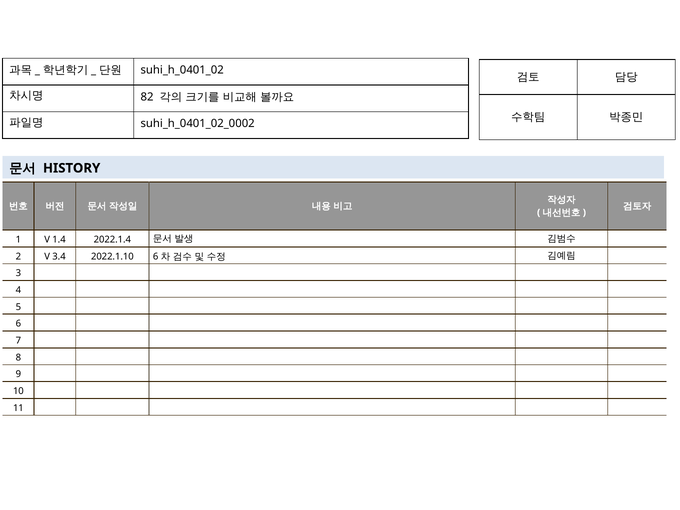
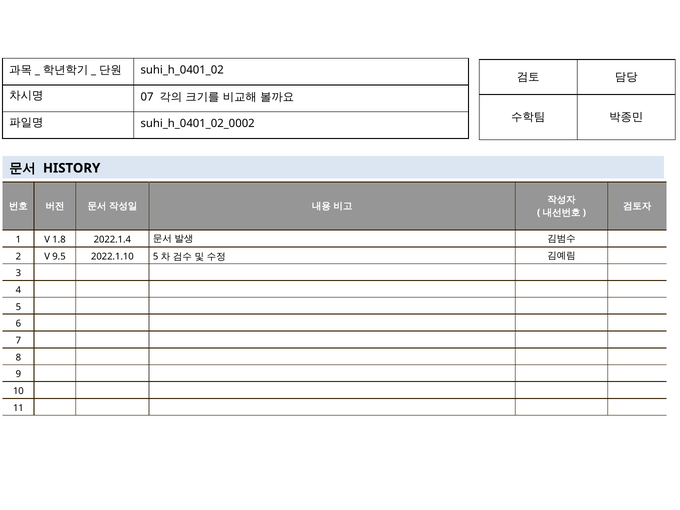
82: 82 -> 07
1.4: 1.4 -> 1.8
3.4: 3.4 -> 9.5
2022.1.10 6: 6 -> 5
